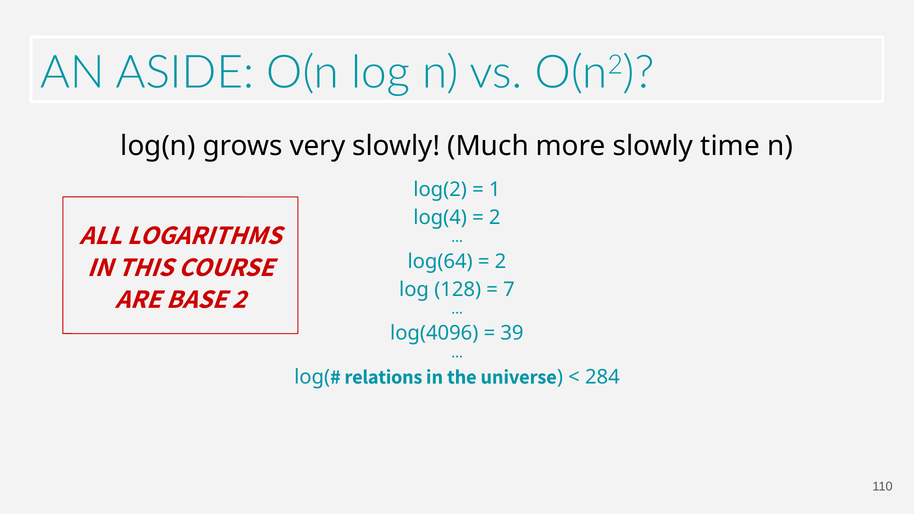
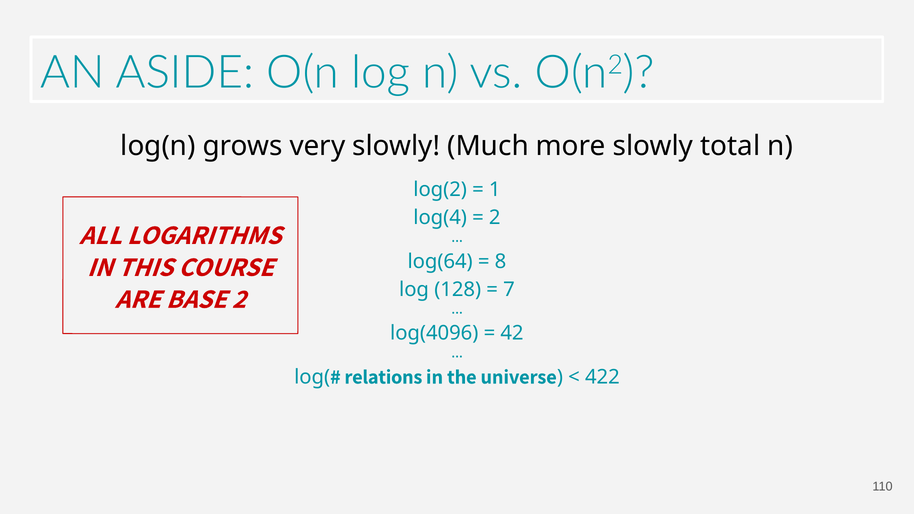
time: time -> total
2 at (501, 261): 2 -> 8
39: 39 -> 42
284: 284 -> 422
